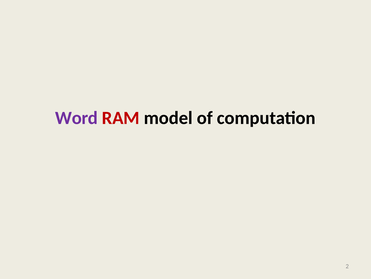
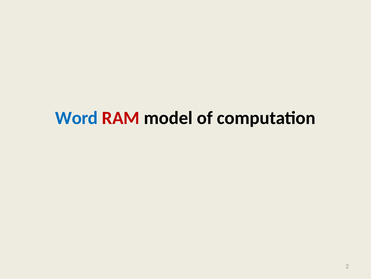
Word colour: purple -> blue
